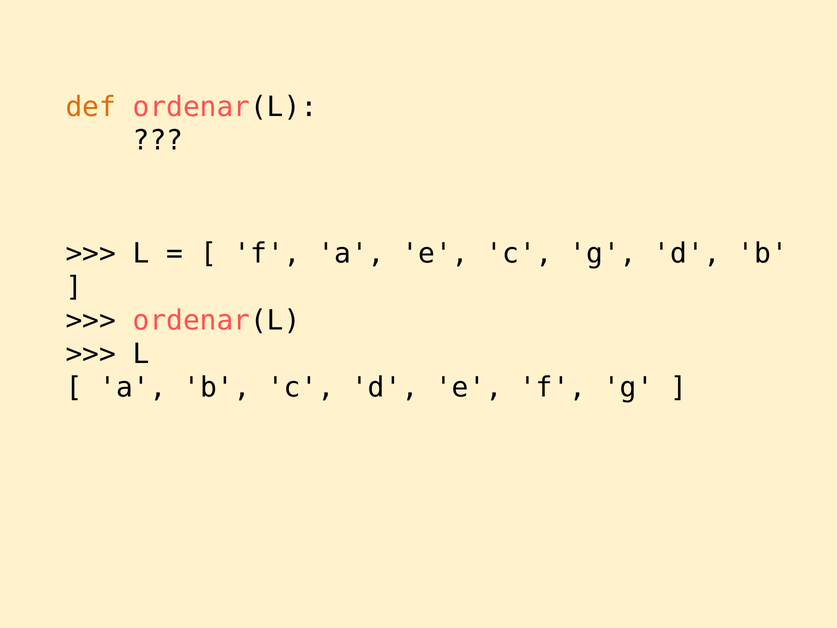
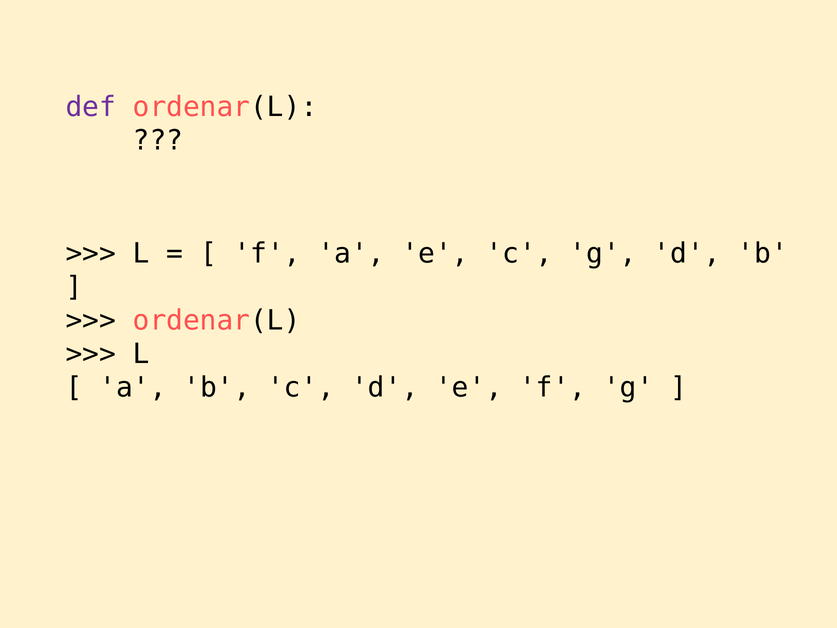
def colour: orange -> purple
